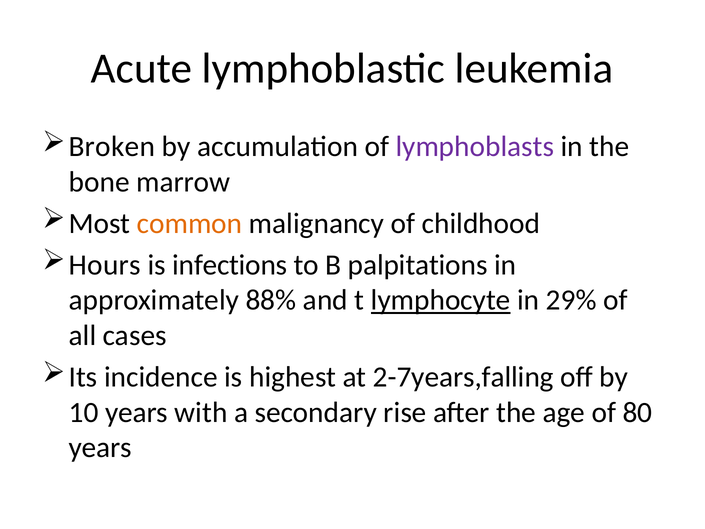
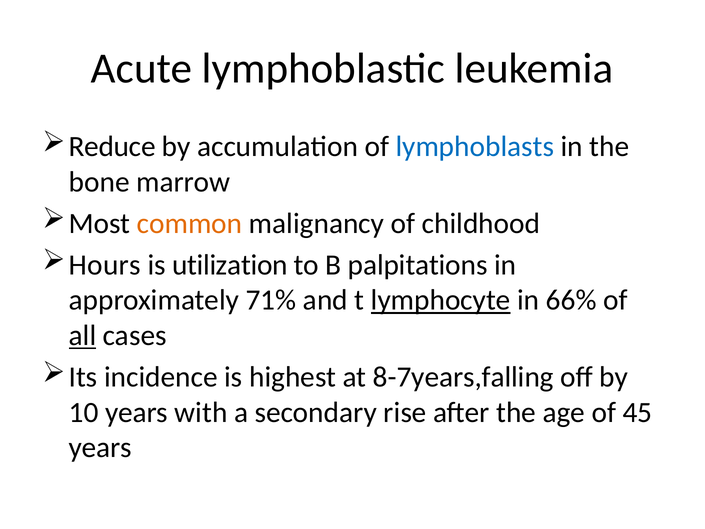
Broken: Broken -> Reduce
lymphoblasts colour: purple -> blue
infections: infections -> utilization
88%: 88% -> 71%
29%: 29% -> 66%
all underline: none -> present
2-7years,falling: 2-7years,falling -> 8-7years,falling
80: 80 -> 45
